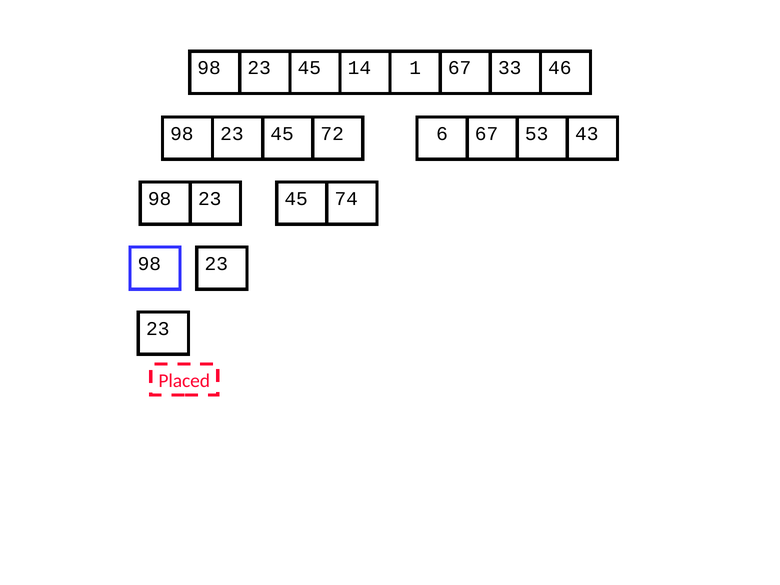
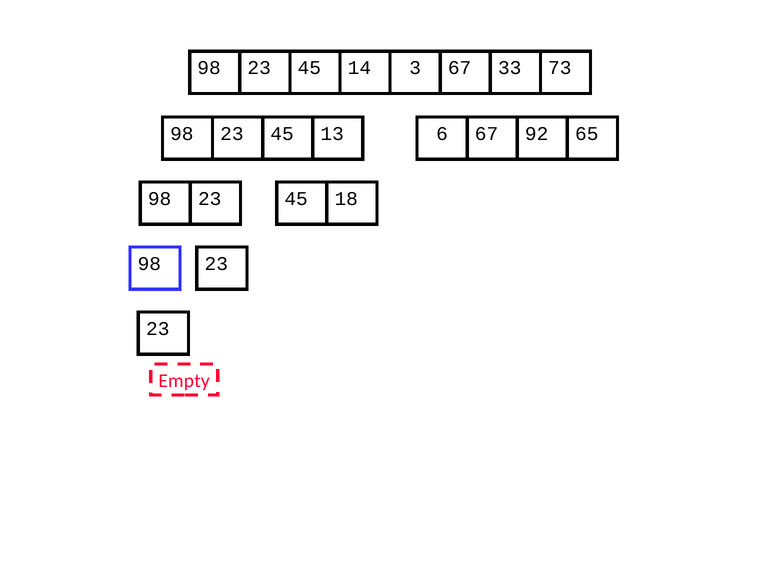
1: 1 -> 3
46: 46 -> 73
72: 72 -> 13
53: 53 -> 92
43: 43 -> 65
74: 74 -> 18
Placed: Placed -> Empty
